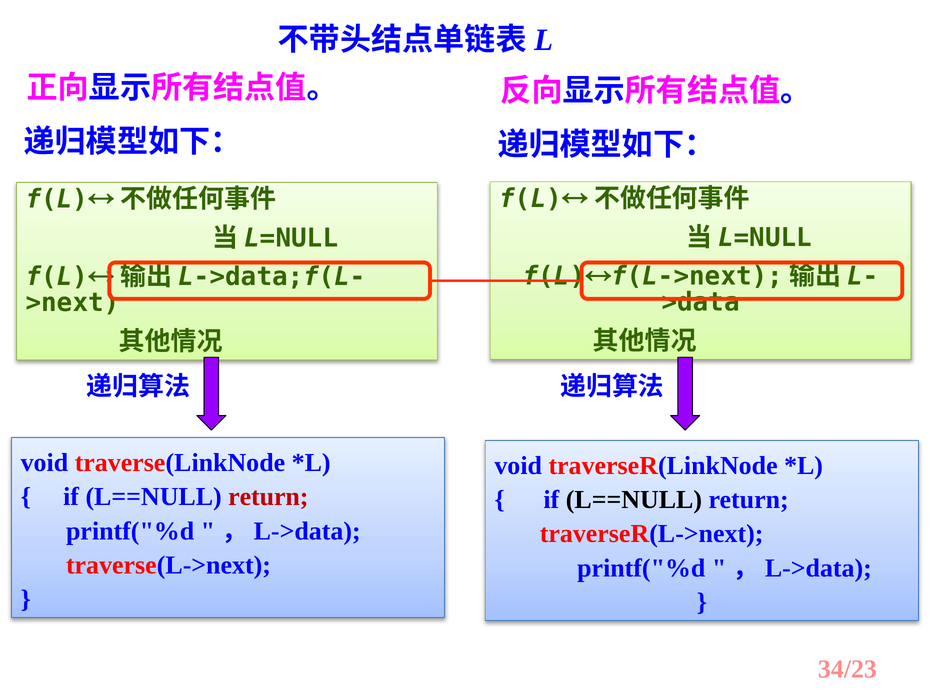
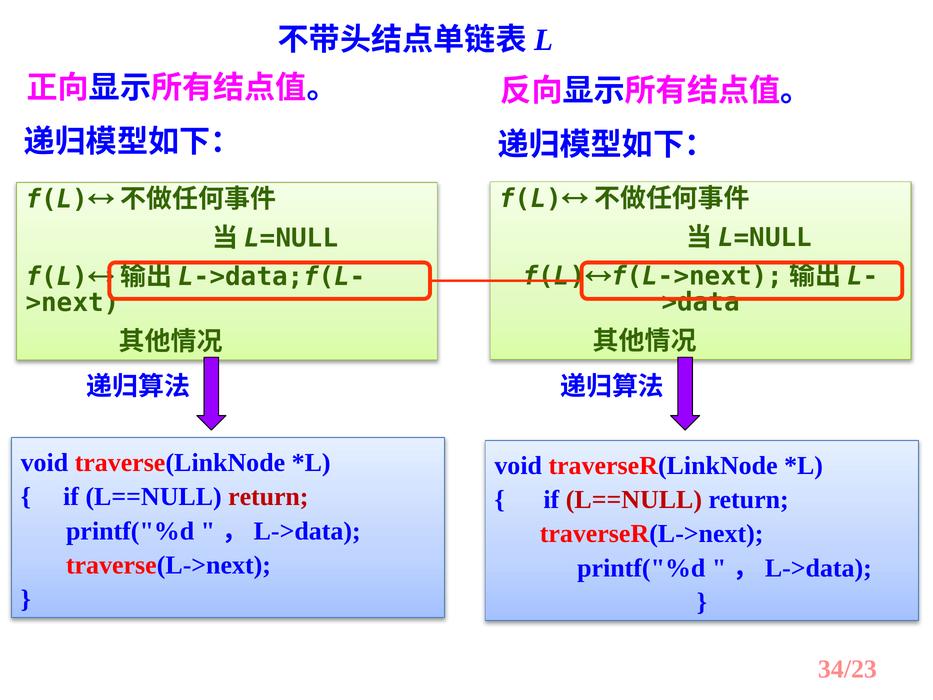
L==NULL at (634, 500) colour: black -> red
